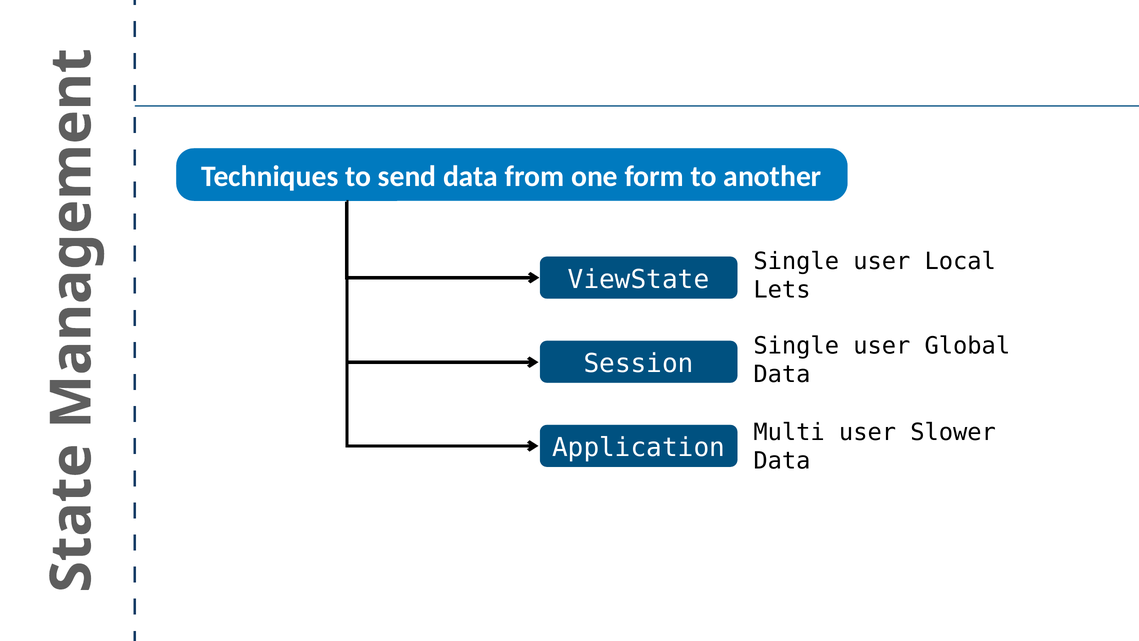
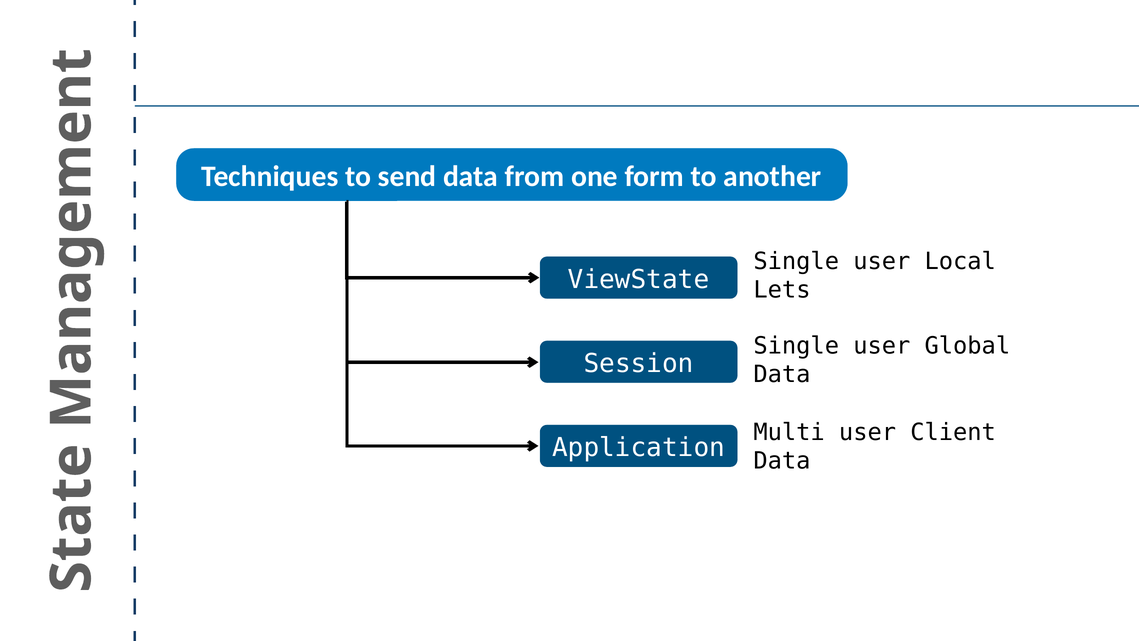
Slower: Slower -> Client
